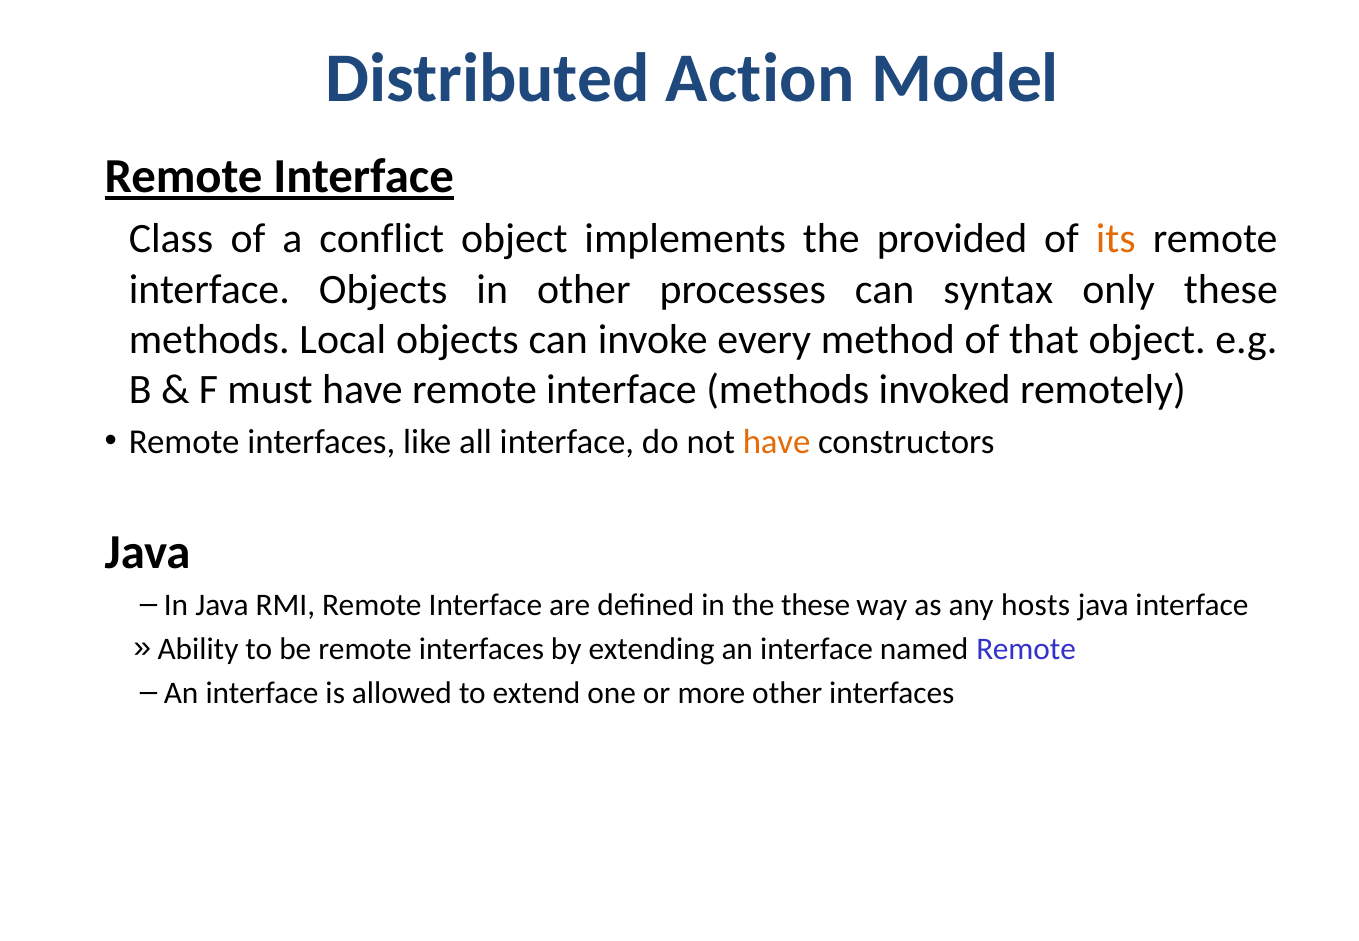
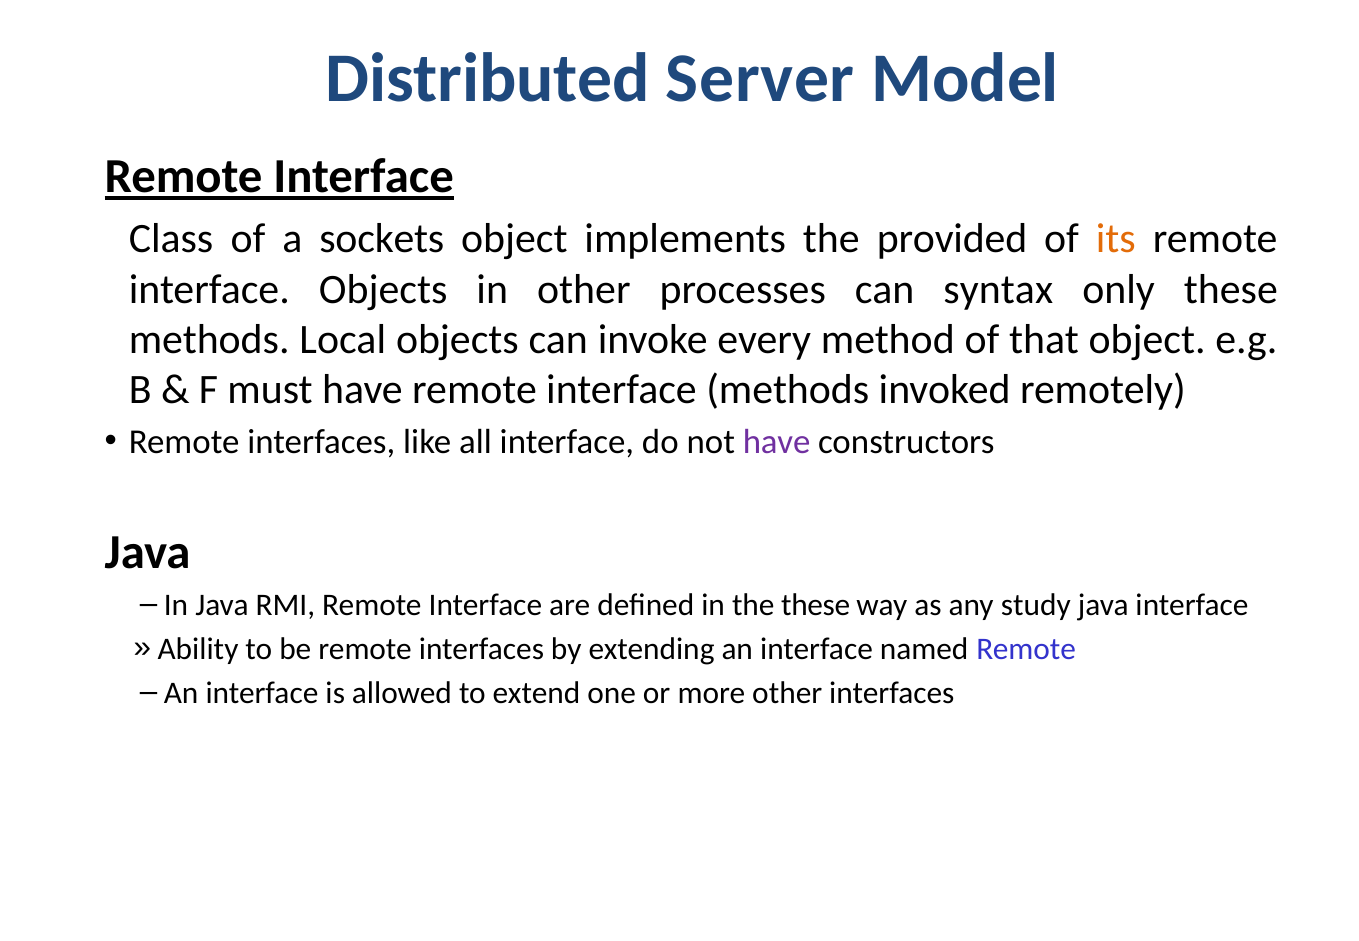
Action: Action -> Server
conflict: conflict -> sockets
have at (777, 442) colour: orange -> purple
hosts: hosts -> study
